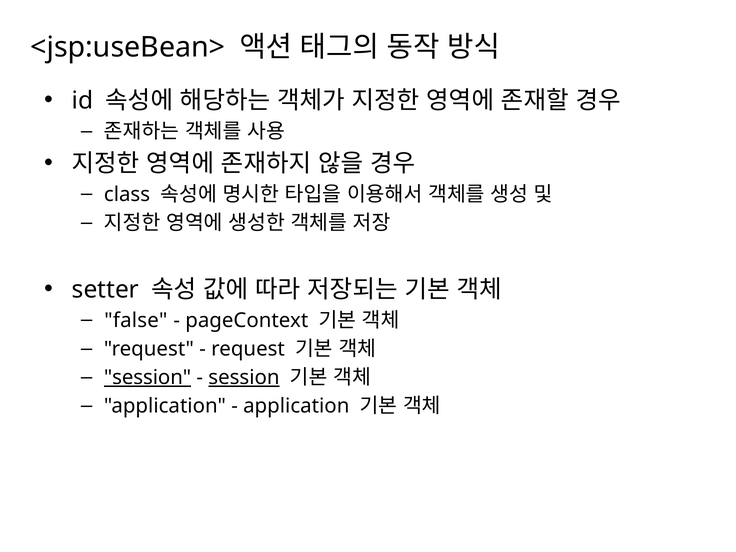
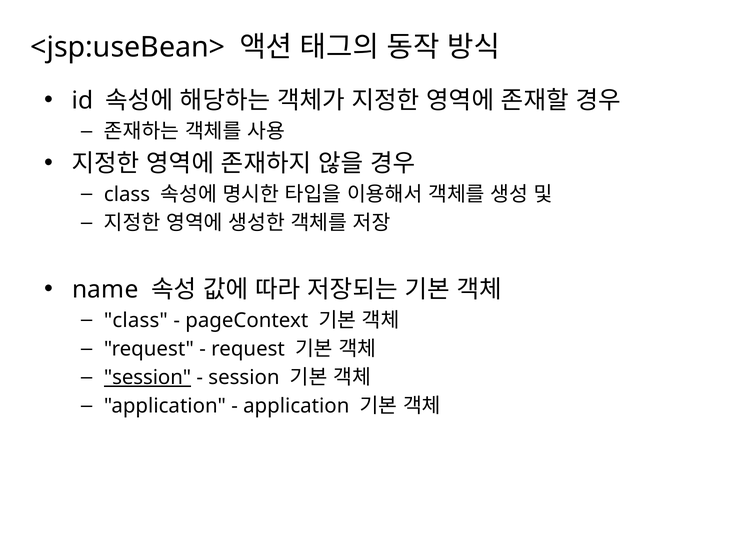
setter: setter -> name
false at (136, 320): false -> class
session at (244, 378) underline: present -> none
